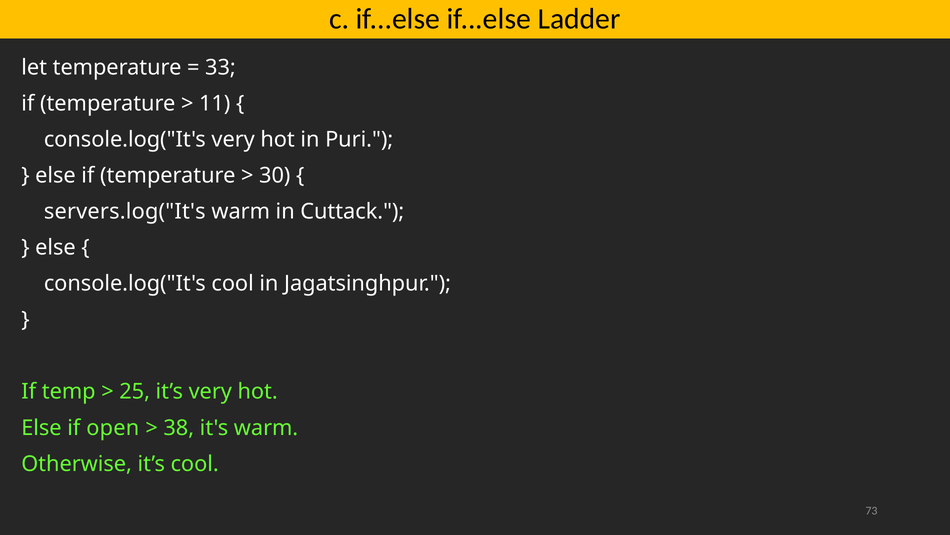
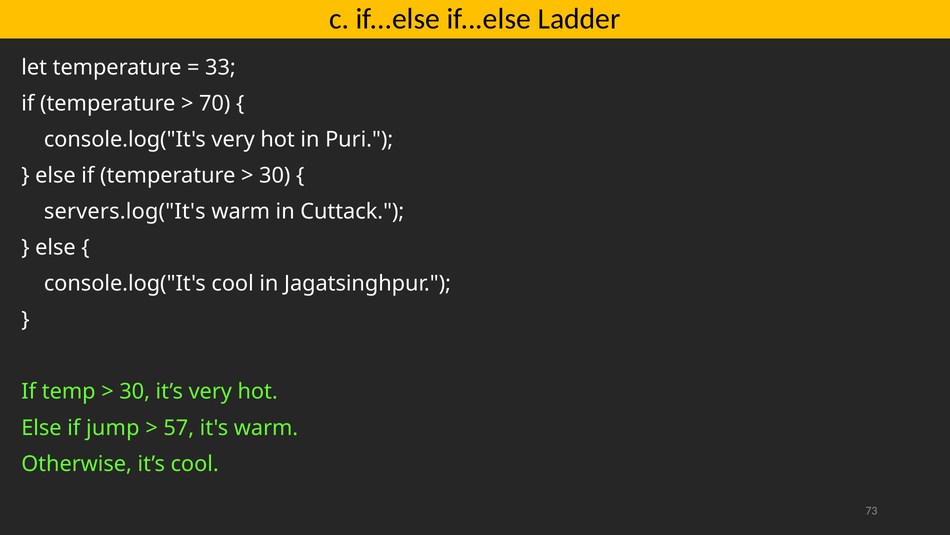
11: 11 -> 70
25 at (135, 391): 25 -> 30
open: open -> jump
38: 38 -> 57
